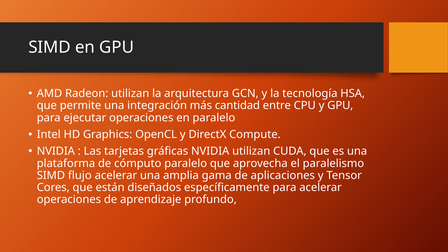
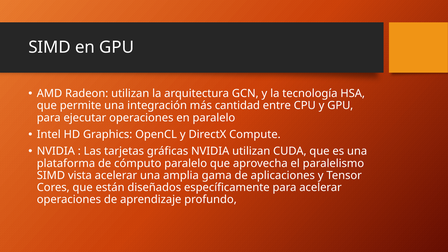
flujo: flujo -> vista
